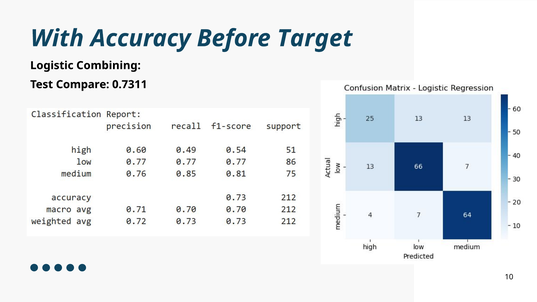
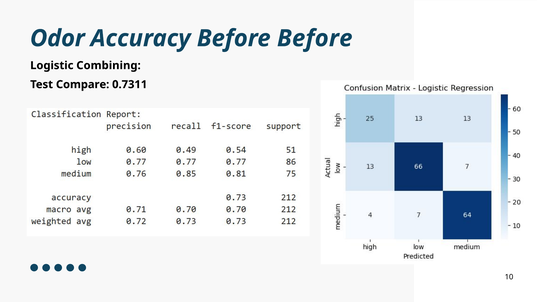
With: With -> Odor
Before Target: Target -> Before
